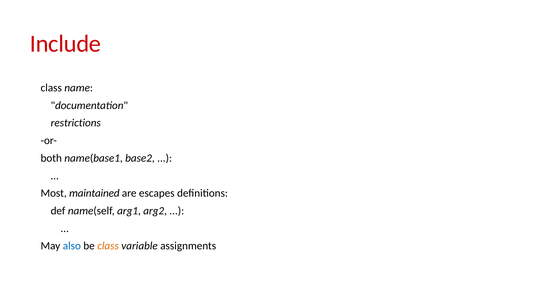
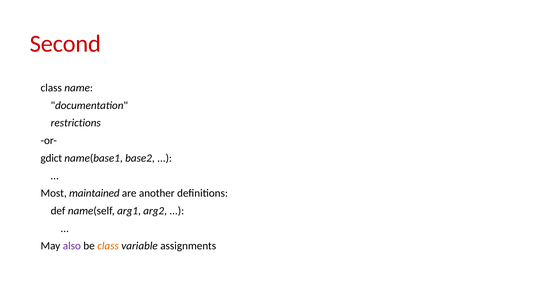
Include: Include -> Second
both: both -> gdict
escapes: escapes -> another
also colour: blue -> purple
